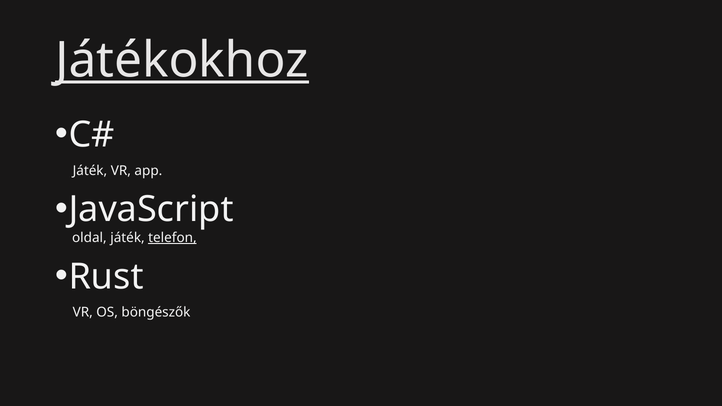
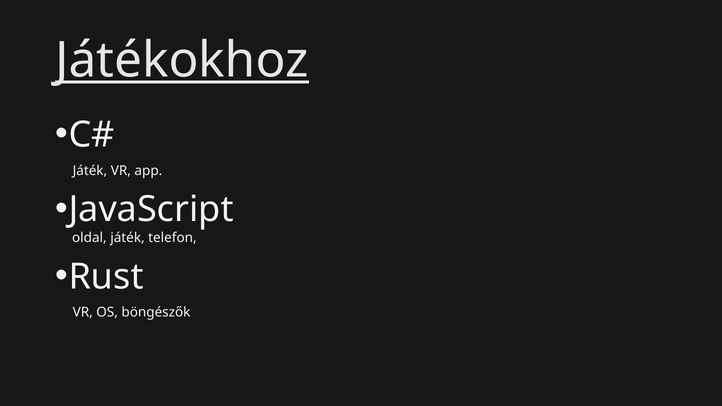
telefon underline: present -> none
